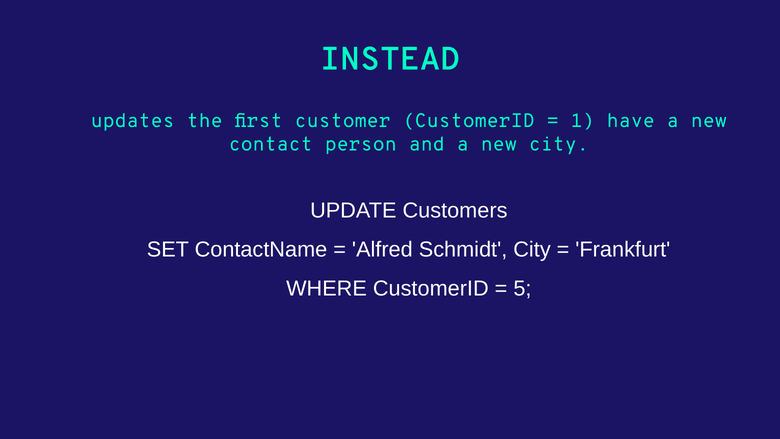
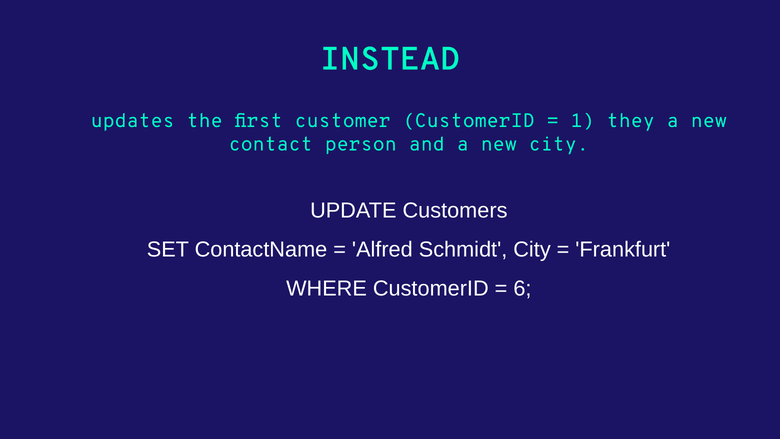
have: have -> they
5: 5 -> 6
